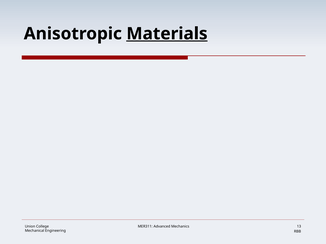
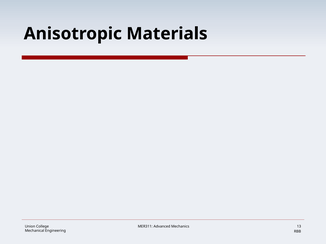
Materials underline: present -> none
